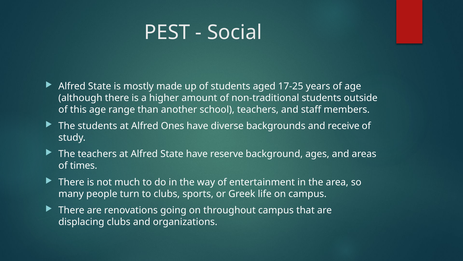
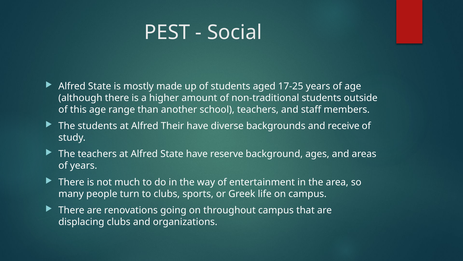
Ones: Ones -> Their
of times: times -> years
